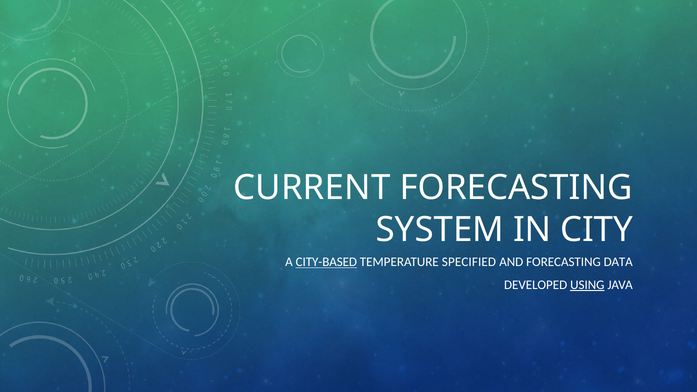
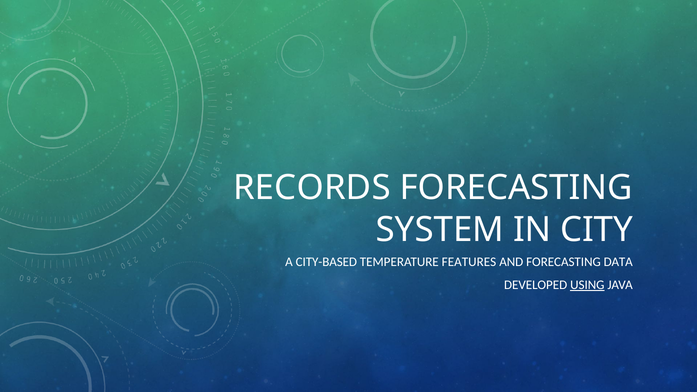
CURRENT: CURRENT -> RECORDS
CITY-BASED underline: present -> none
SPECIFIED: SPECIFIED -> FEATURES
